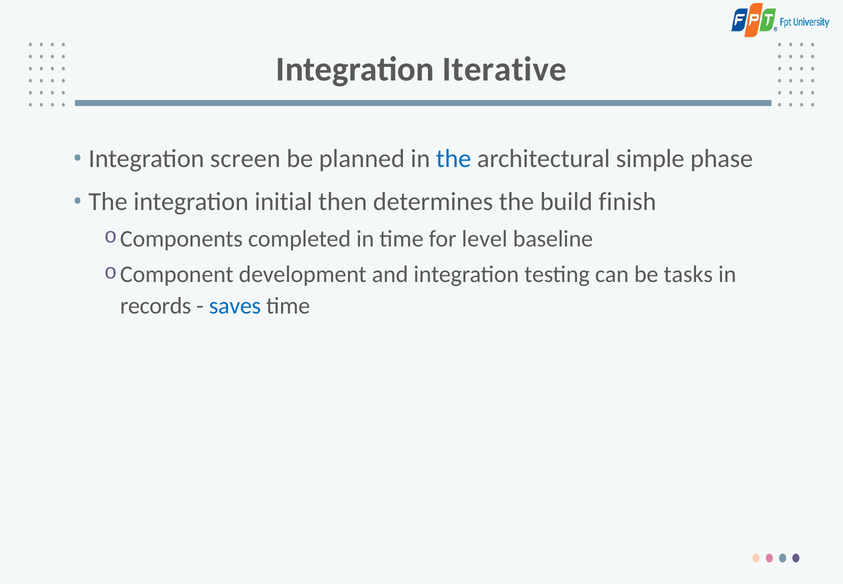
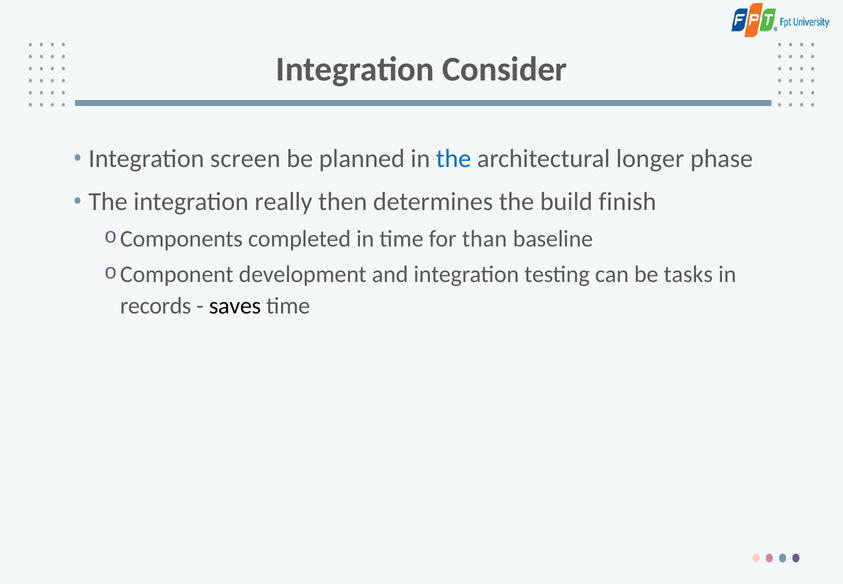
Iterative: Iterative -> Consider
simple: simple -> longer
initial: initial -> really
level: level -> than
saves colour: blue -> black
